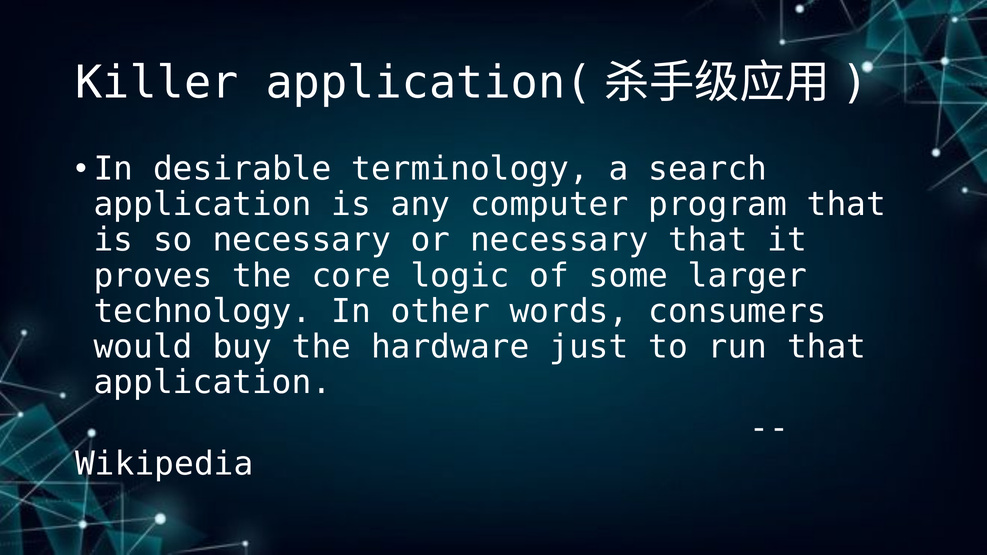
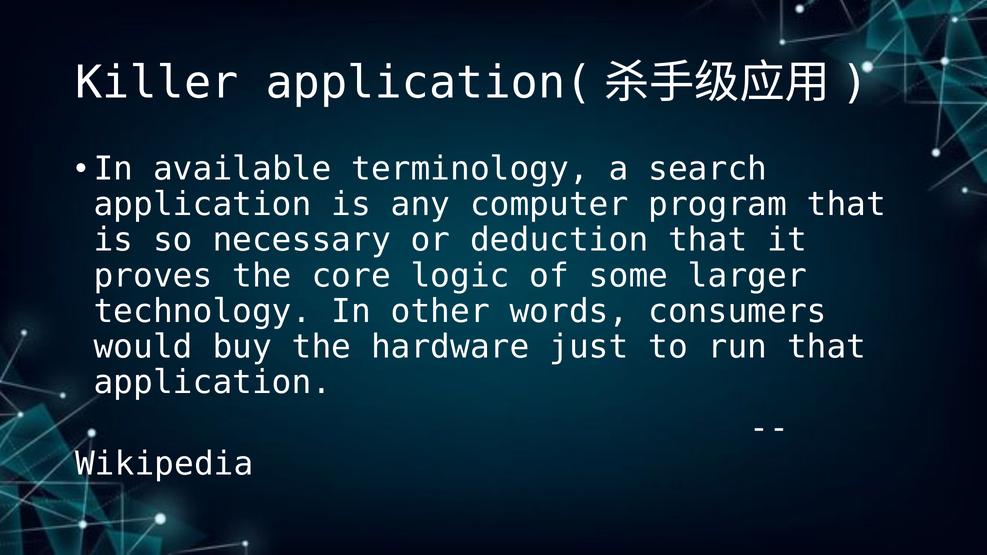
desirable: desirable -> available
or necessary: necessary -> deduction
